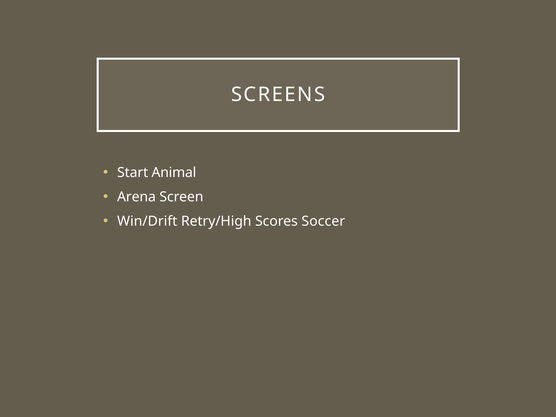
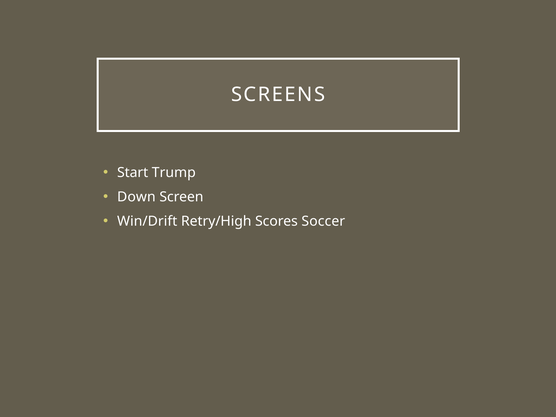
Animal: Animal -> Trump
Arena: Arena -> Down
